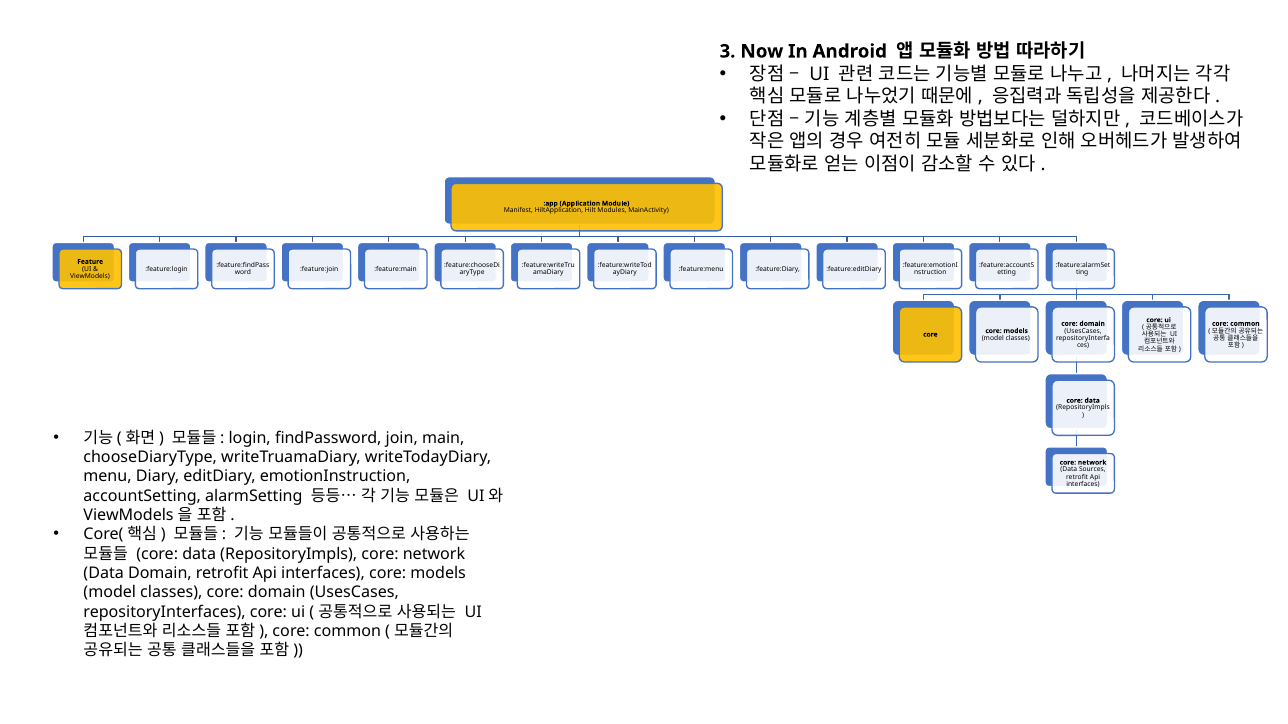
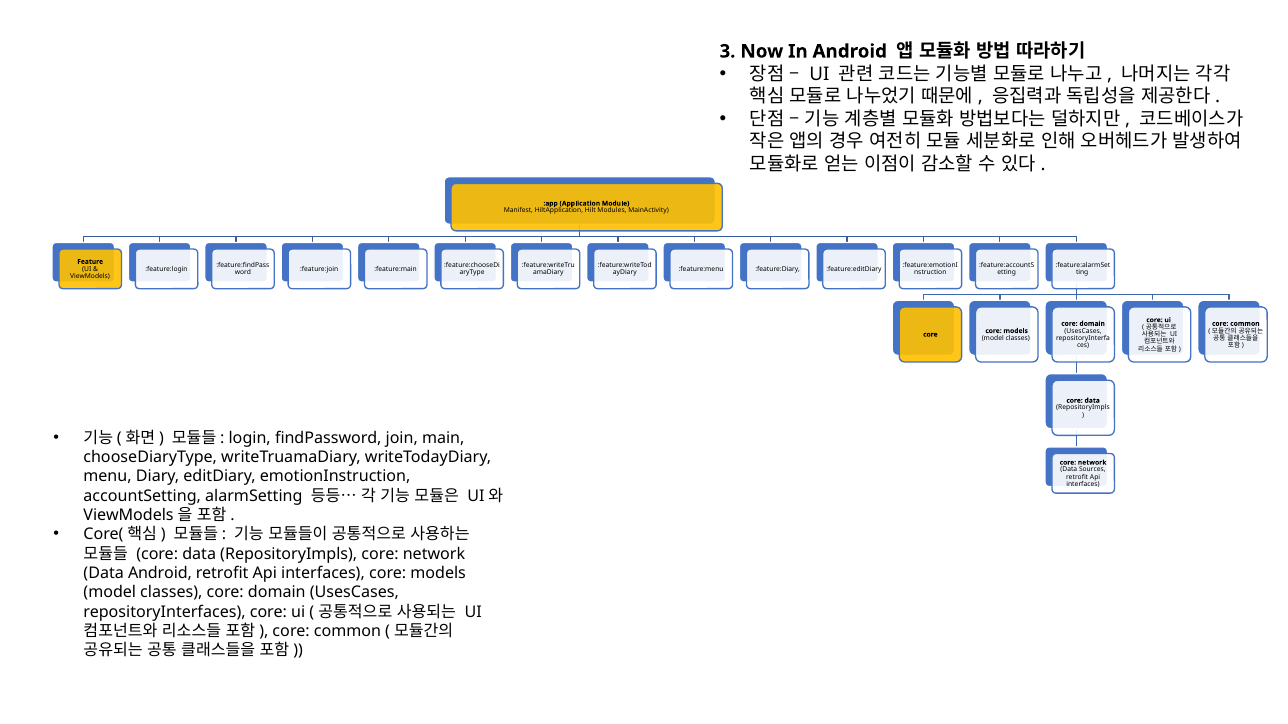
Data Domain: Domain -> Android
